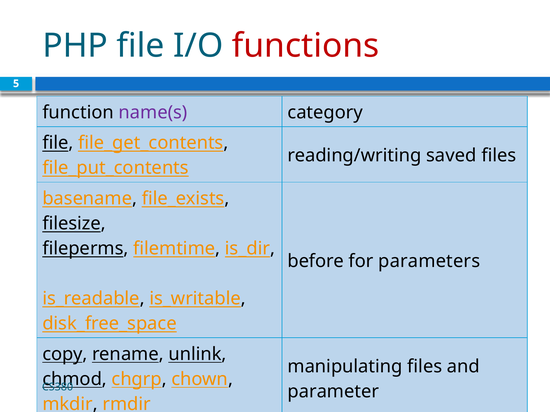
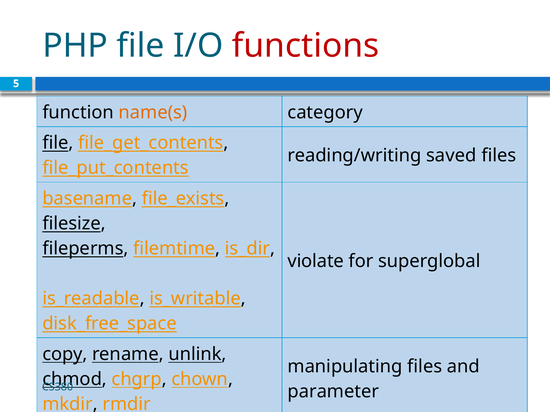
name(s colour: purple -> orange
before: before -> violate
parameters: parameters -> superglobal
